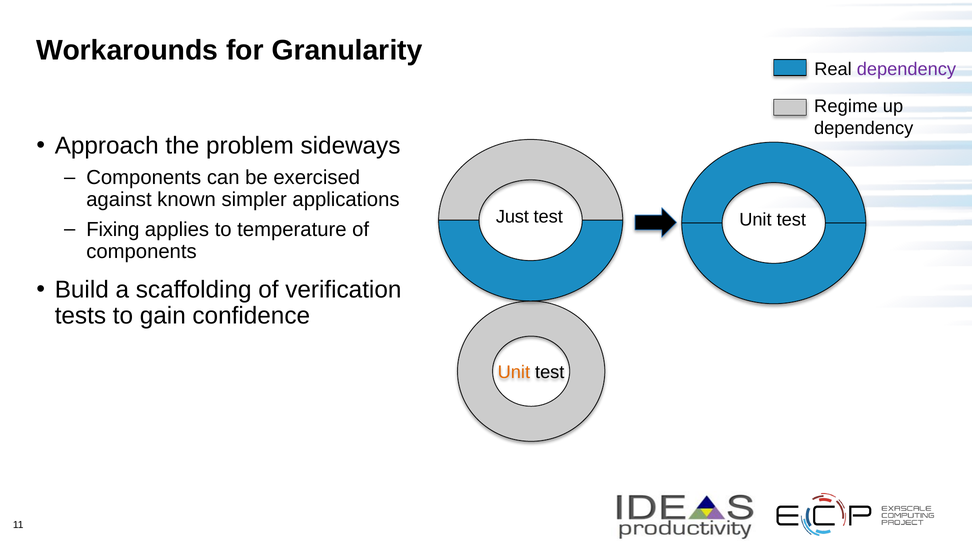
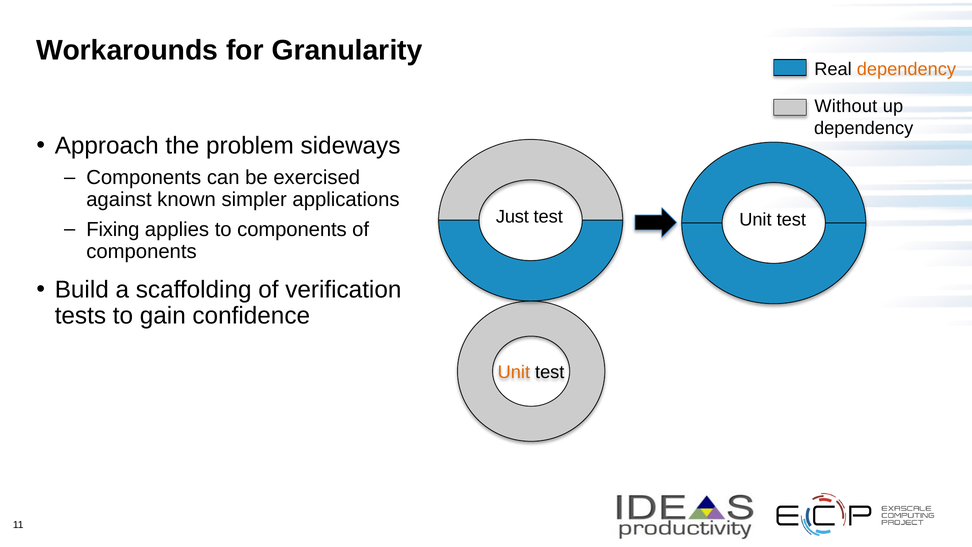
dependency at (906, 69) colour: purple -> orange
Regime: Regime -> Without
to temperature: temperature -> components
